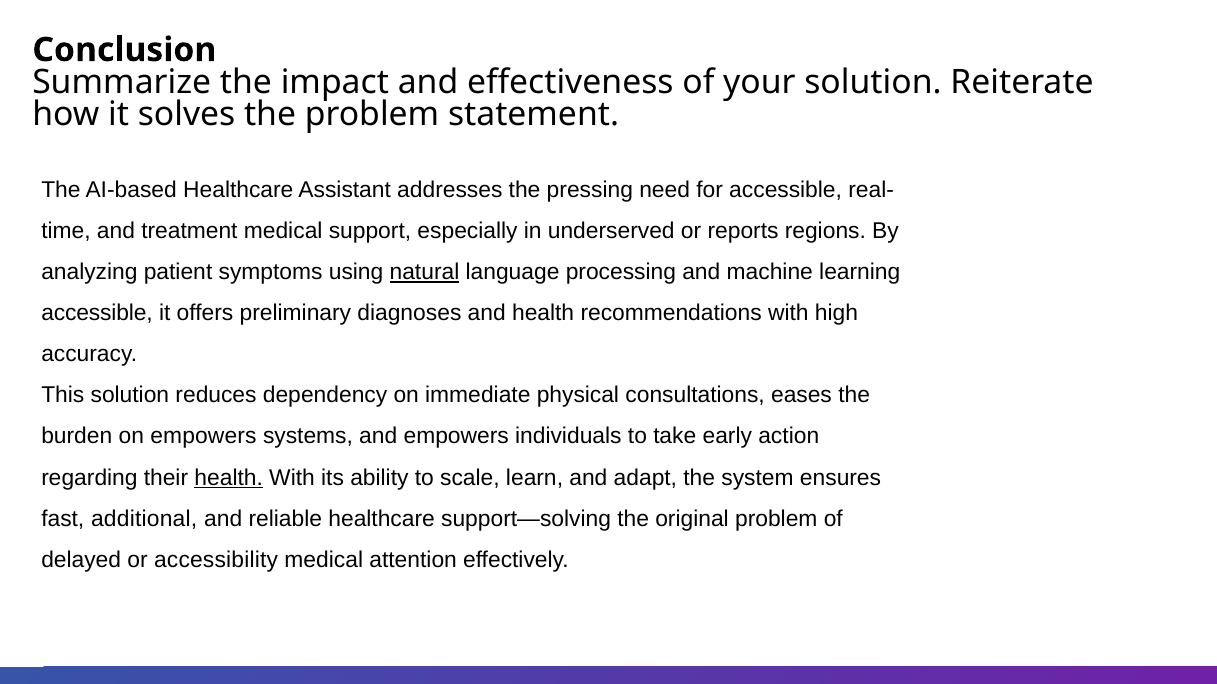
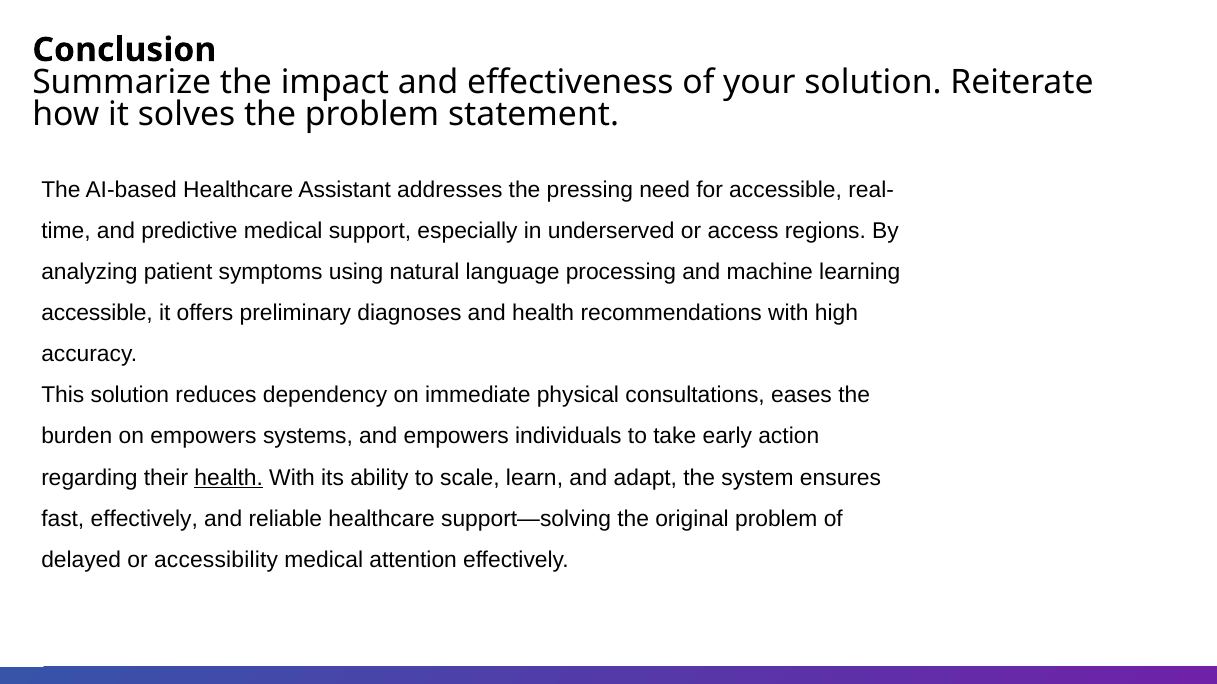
treatment: treatment -> predictive
reports: reports -> access
natural underline: present -> none
fast additional: additional -> effectively
